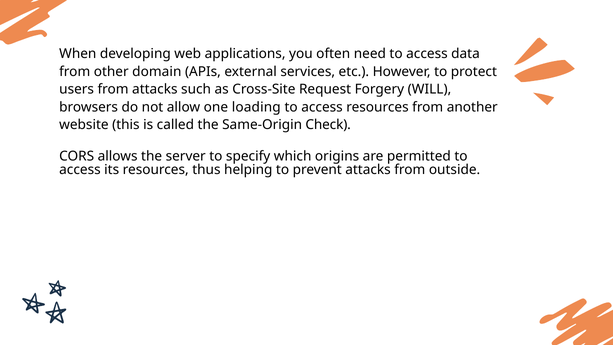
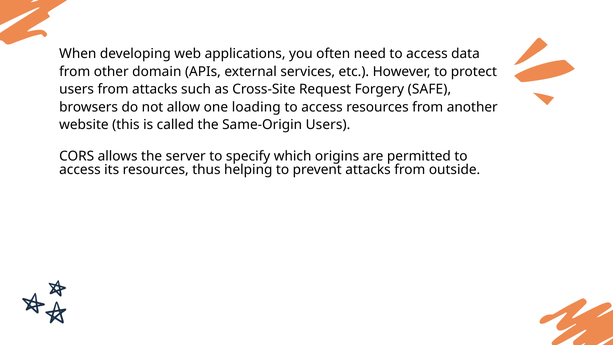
WILL: WILL -> SAFE
Same-Origin Check: Check -> Users
